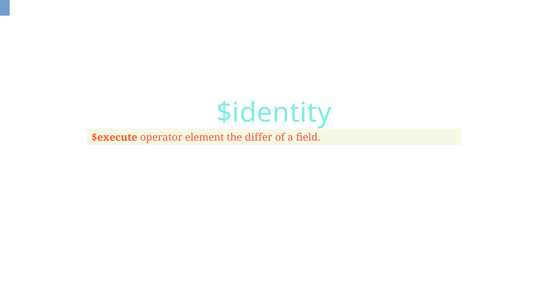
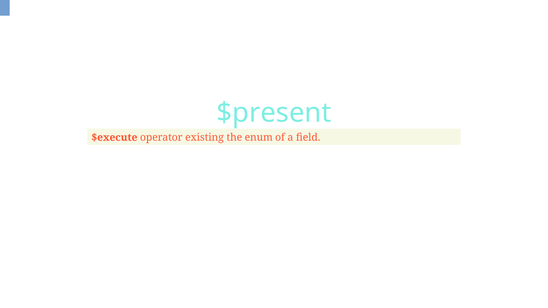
$identity: $identity -> $present
element: element -> existing
differ: differ -> enum
